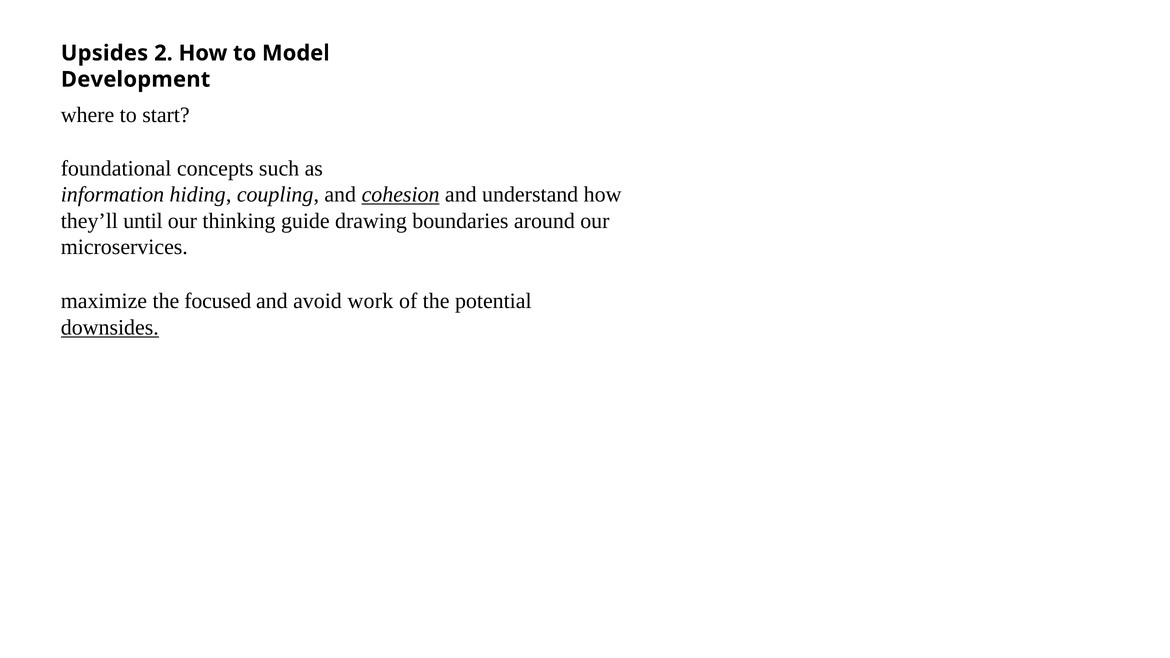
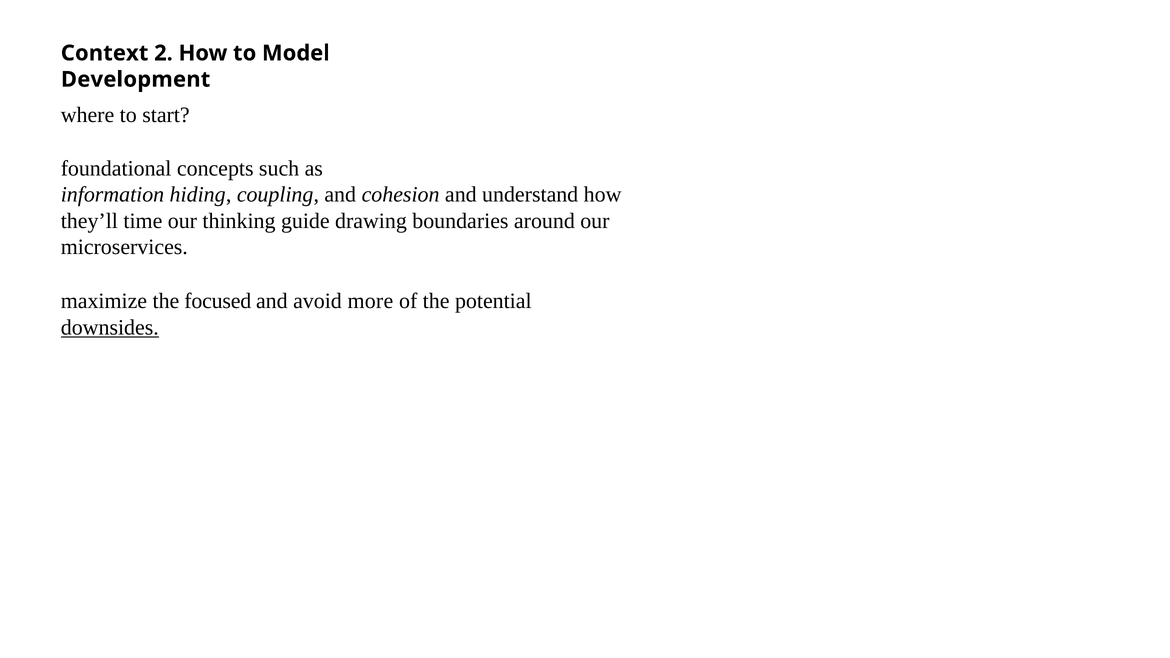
Upsides: Upsides -> Context
cohesion underline: present -> none
until: until -> time
work: work -> more
